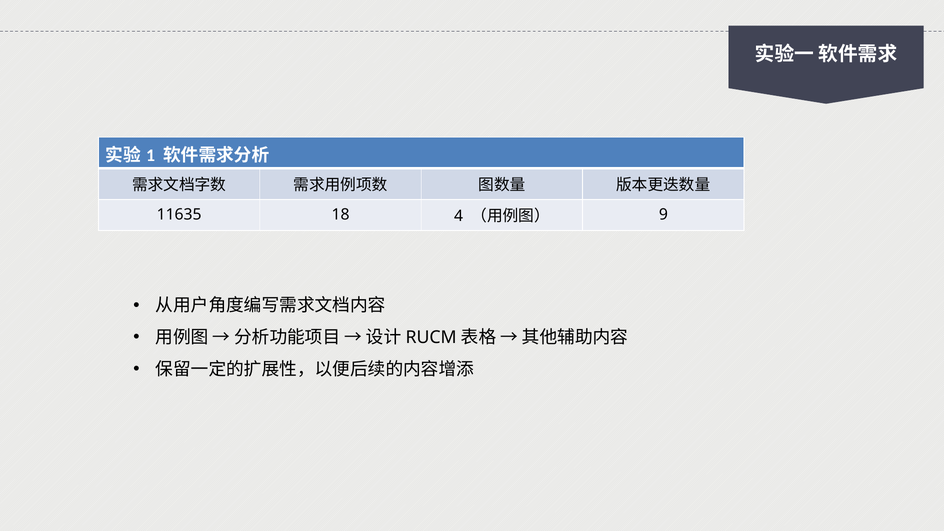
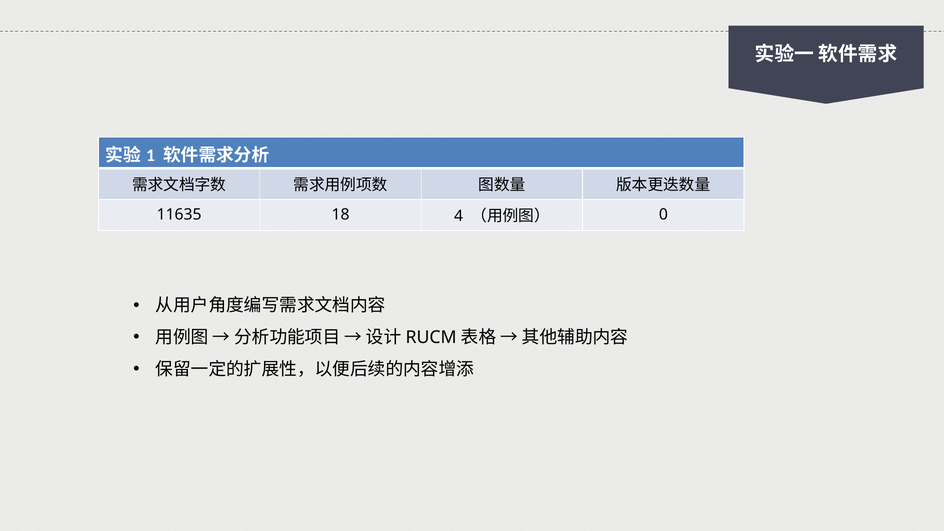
9: 9 -> 0
